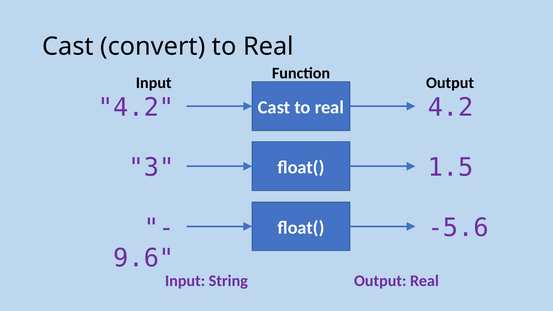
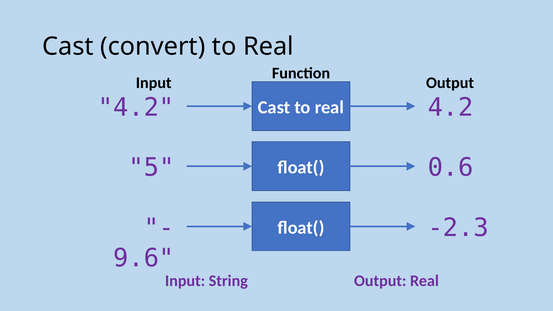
3: 3 -> 5
1.5: 1.5 -> 0.6
-5.6: -5.6 -> -2.3
